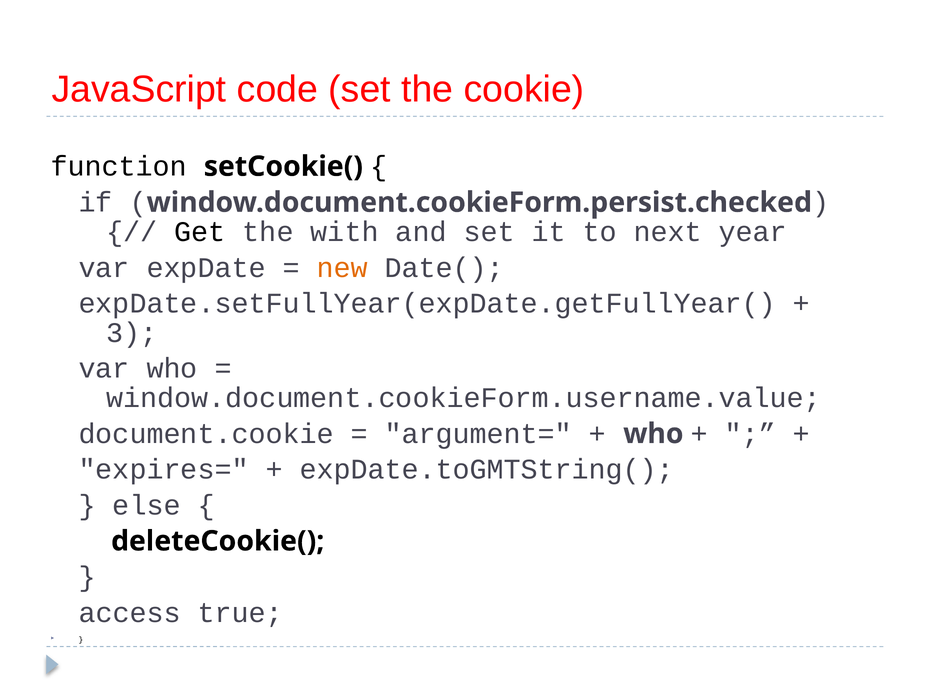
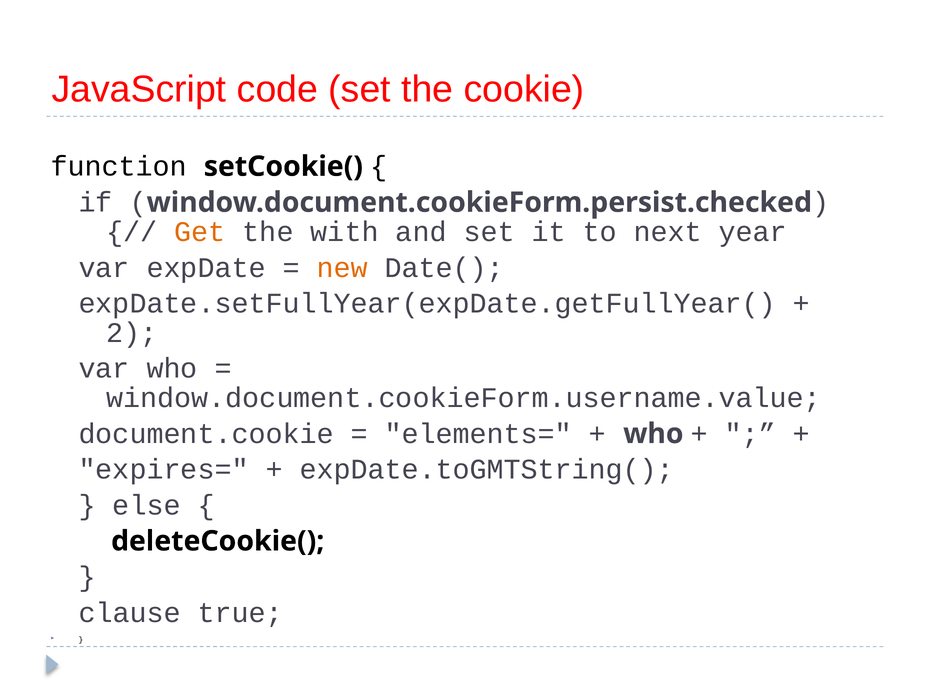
Get colour: black -> orange
3: 3 -> 2
argument=: argument= -> elements=
access: access -> clause
